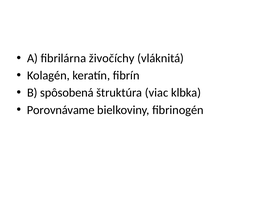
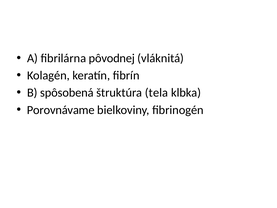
živočíchy: živočíchy -> pôvodnej
viac: viac -> tela
